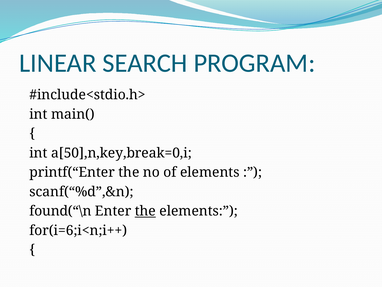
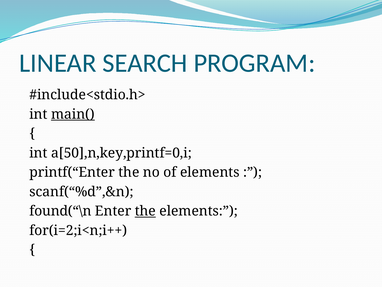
main( underline: none -> present
a[50],n,key,break=0,i: a[50],n,key,break=0,i -> a[50],n,key,printf=0,i
for(i=6;i<n;i++: for(i=6;i<n;i++ -> for(i=2;i<n;i++
